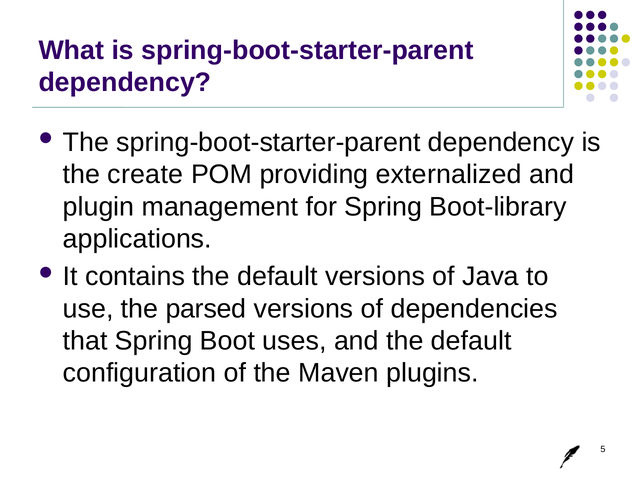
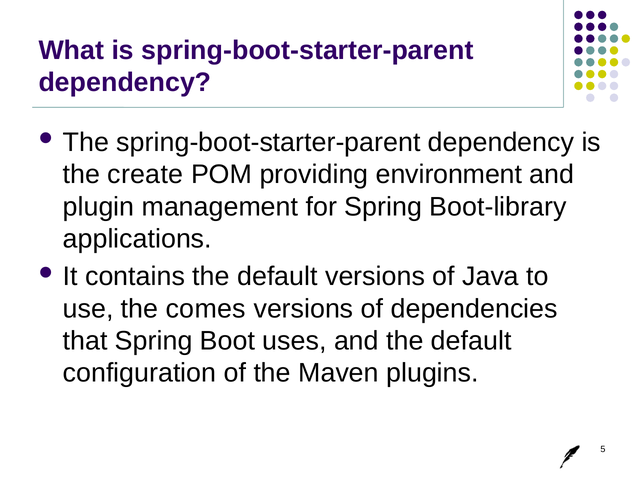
externalized: externalized -> environment
parsed: parsed -> comes
